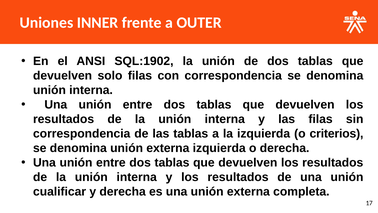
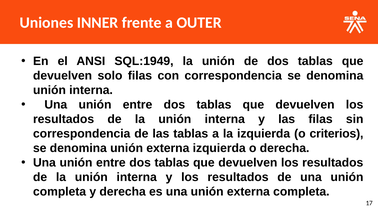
SQL:1902: SQL:1902 -> SQL:1949
cualificar at (60, 191): cualificar -> completa
